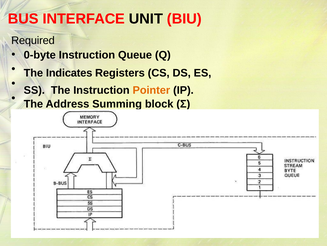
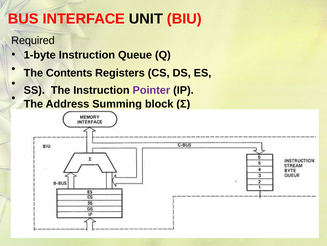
0-byte: 0-byte -> 1-byte
Indicates: Indicates -> Contents
Pointer colour: orange -> purple
